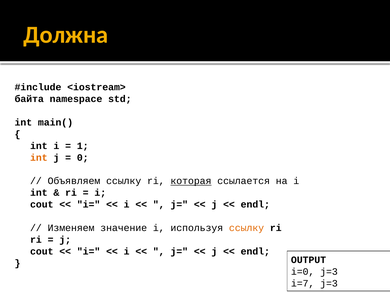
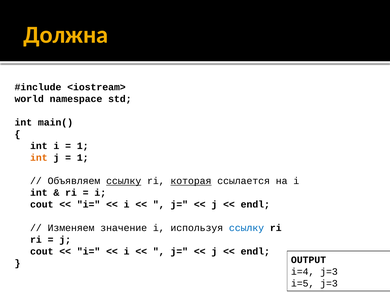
байта: байта -> world
0 at (83, 157): 0 -> 1
ссылку at (124, 181) underline: none -> present
ссылку at (247, 228) colour: orange -> blue
i=0: i=0 -> i=4
i=7: i=7 -> i=5
